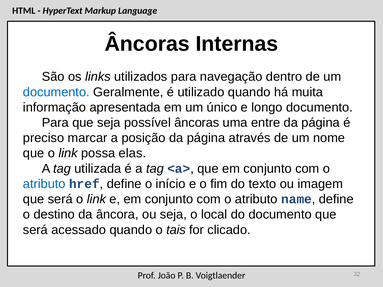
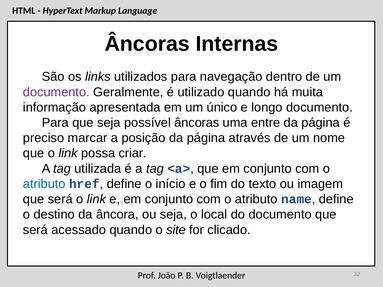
documento at (56, 92) colour: blue -> purple
elas: elas -> criar
tais: tais -> site
